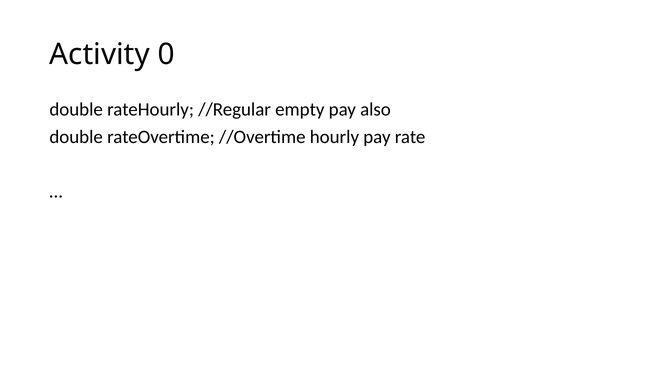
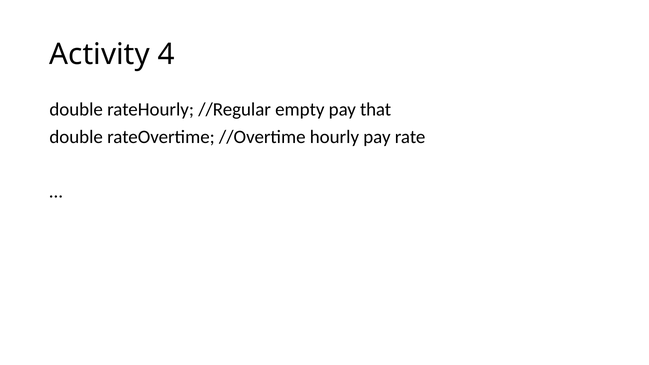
0: 0 -> 4
also: also -> that
